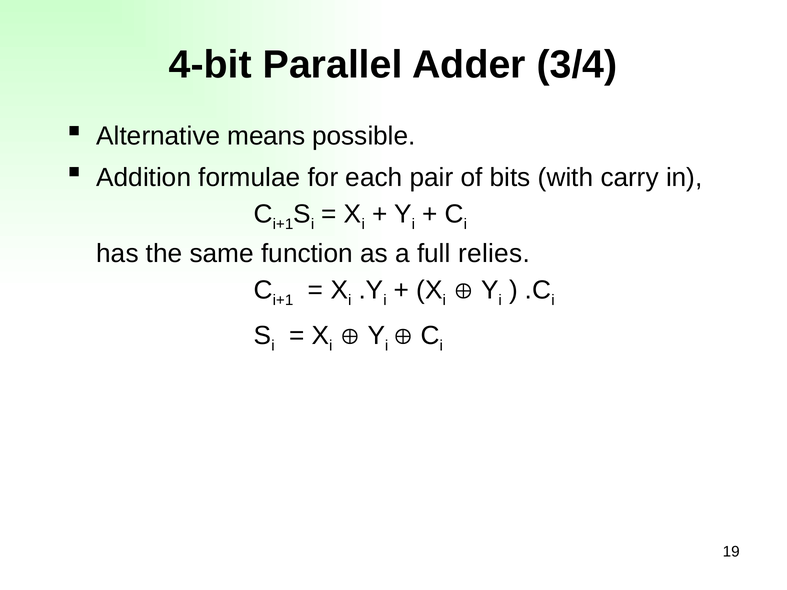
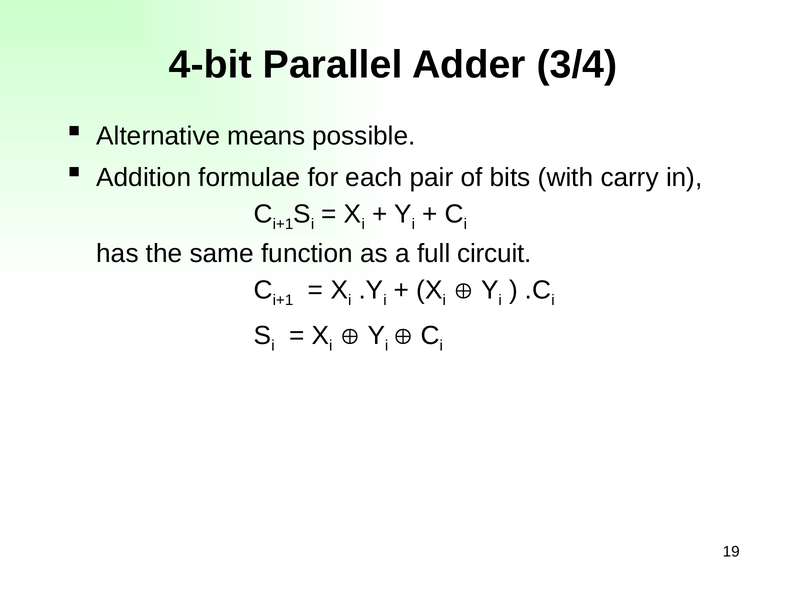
relies: relies -> circuit
